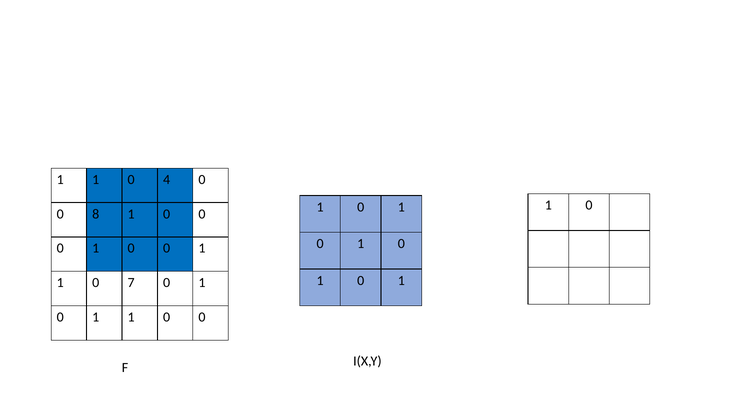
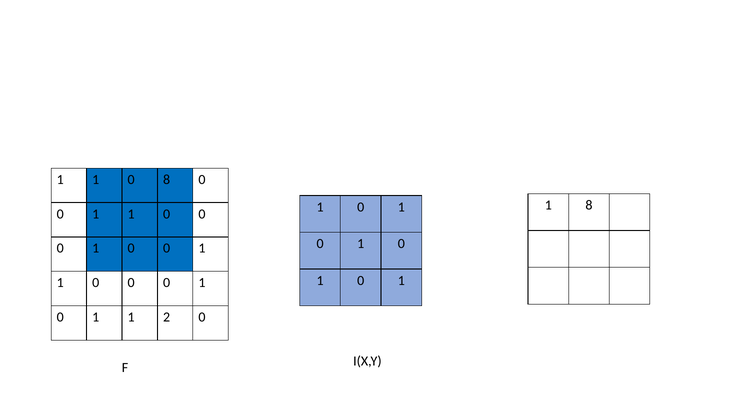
0 4: 4 -> 8
0 at (589, 205): 0 -> 8
8 at (96, 214): 8 -> 1
7 at (131, 283): 7 -> 0
0 at (167, 318): 0 -> 2
